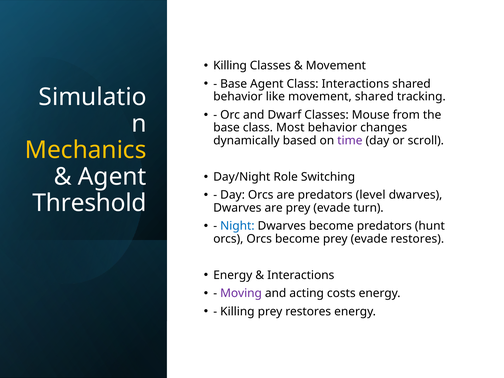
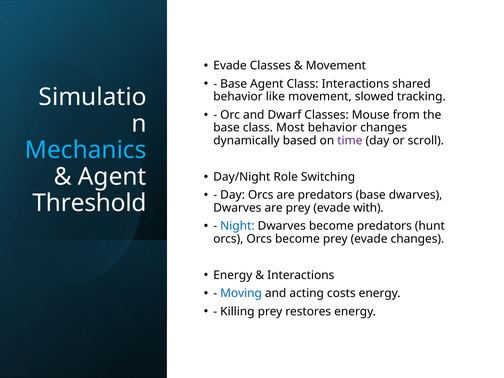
Killing at (230, 66): Killing -> Evade
movement shared: shared -> slowed
Mechanics colour: yellow -> light blue
predators level: level -> base
turn: turn -> with
evade restores: restores -> changes
Moving colour: purple -> blue
